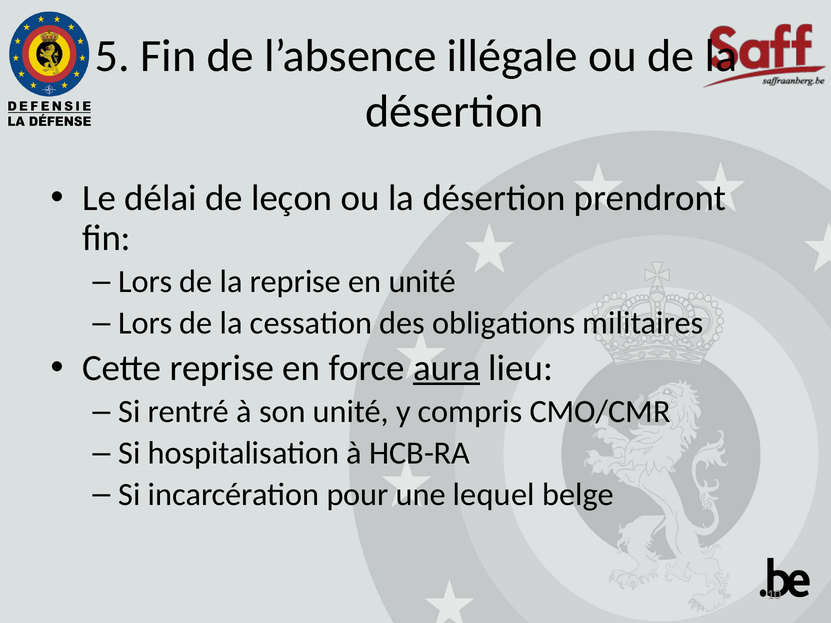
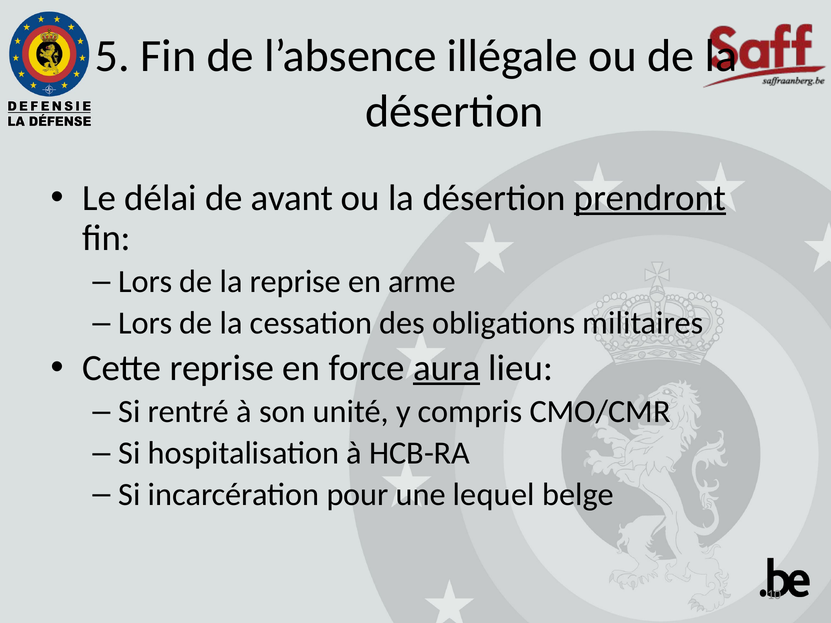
leçon: leçon -> avant
prendront underline: none -> present
en unité: unité -> arme
